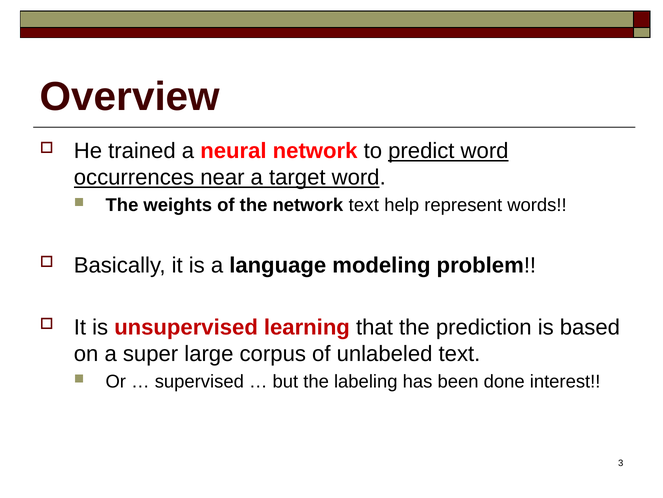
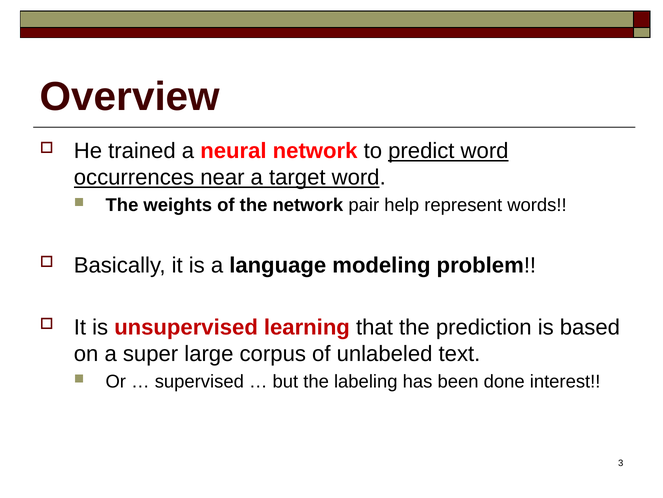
network text: text -> pair
